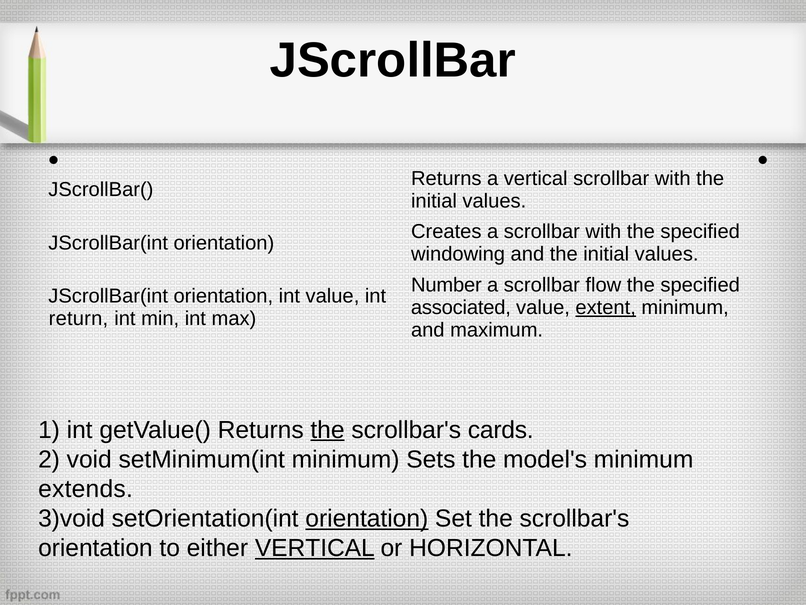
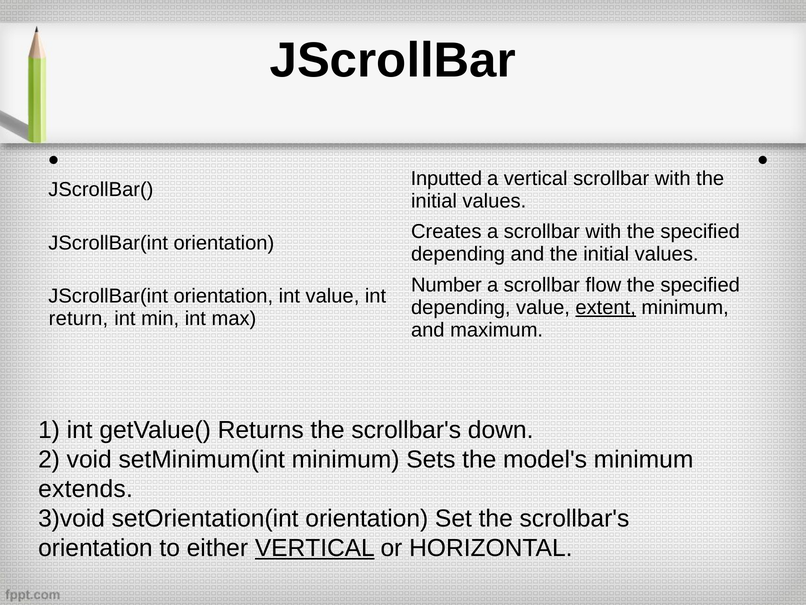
Returns at (446, 178): Returns -> Inputted
windowing at (458, 254): windowing -> depending
associated at (461, 307): associated -> depending
the at (328, 430) underline: present -> none
cards: cards -> down
orientation at (367, 518) underline: present -> none
